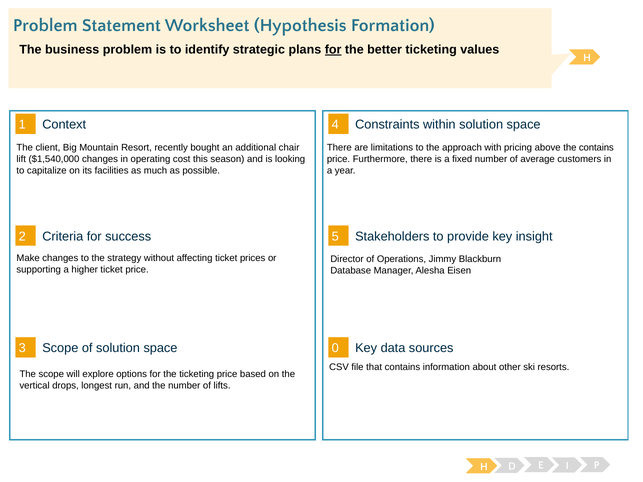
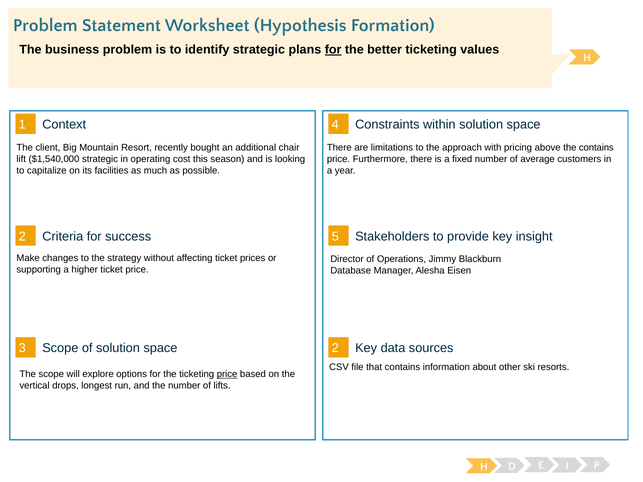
$1,540,000 changes: changes -> strategic
3 0: 0 -> 2
price at (227, 374) underline: none -> present
